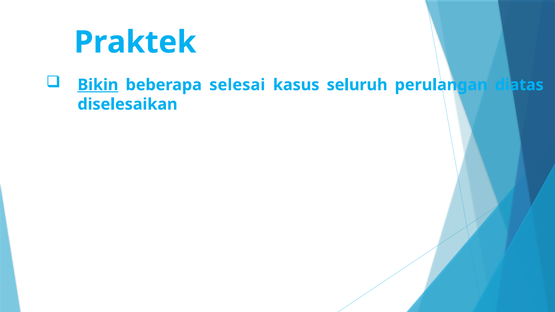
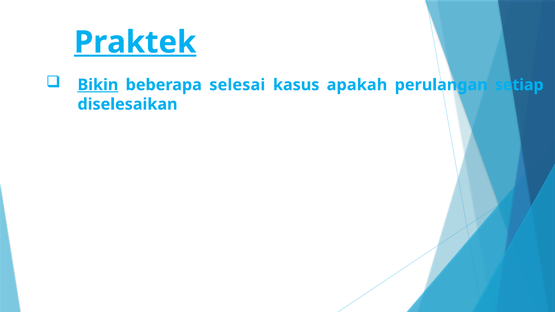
Praktek underline: none -> present
seluruh: seluruh -> apakah
diatas: diatas -> setiap
